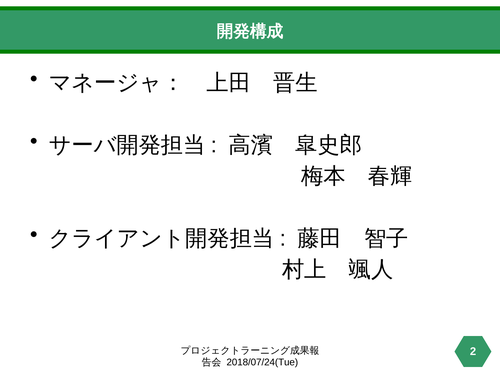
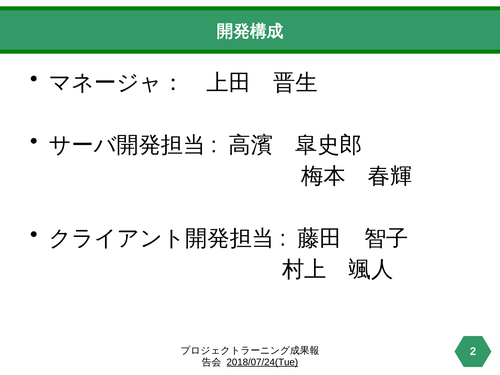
2018/07/24(Tue underline: none -> present
